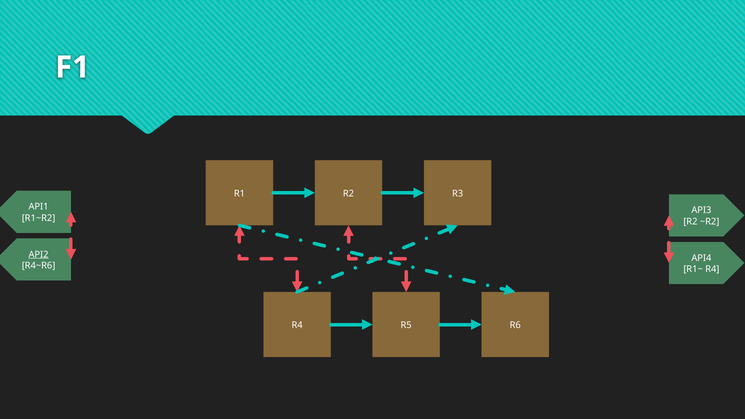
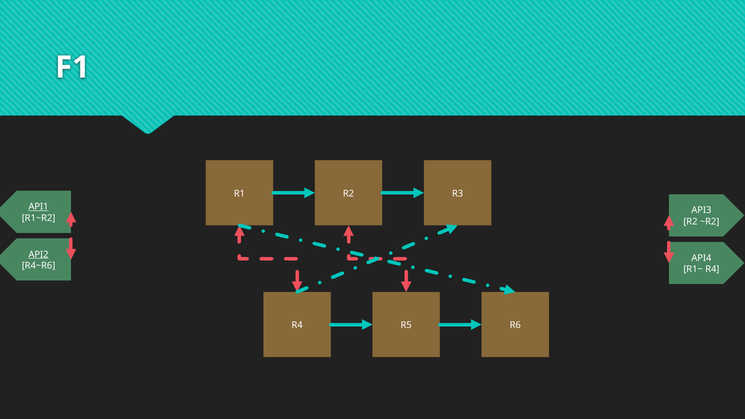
API1 underline: none -> present
